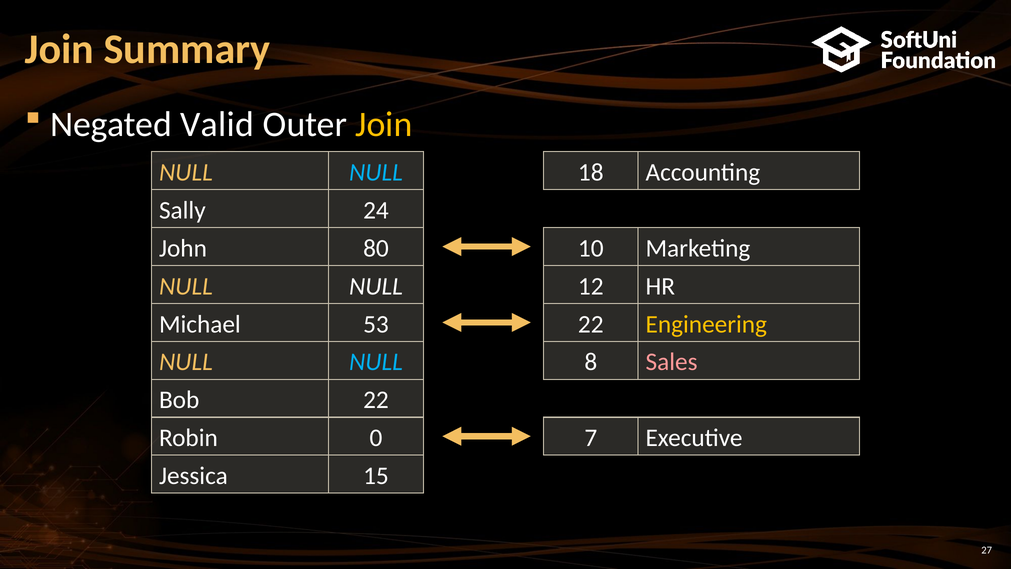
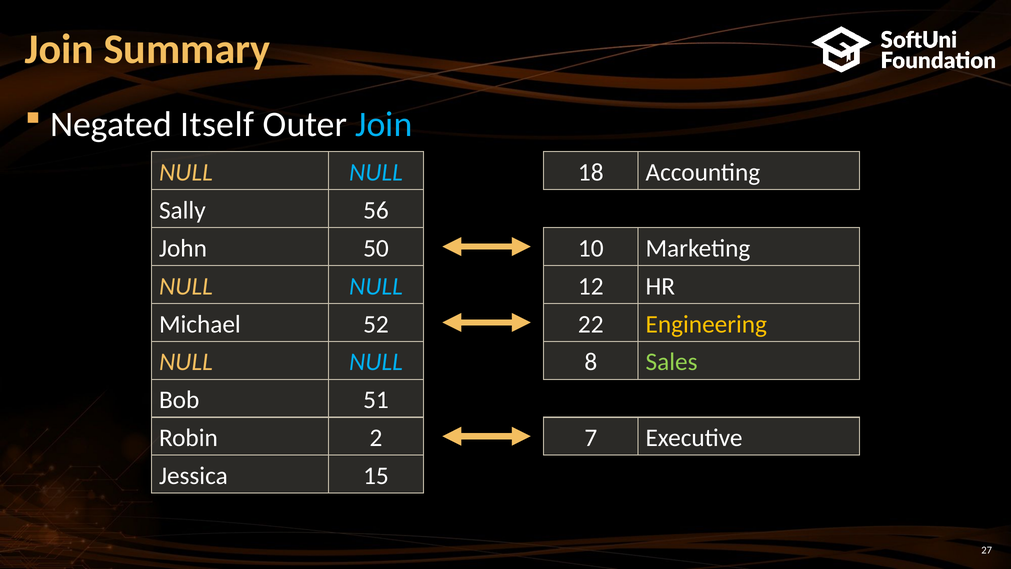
Valid: Valid -> Itself
Join at (384, 125) colour: yellow -> light blue
24: 24 -> 56
80: 80 -> 50
NULL at (376, 286) colour: white -> light blue
53: 53 -> 52
Sales colour: pink -> light green
Bob 22: 22 -> 51
0: 0 -> 2
